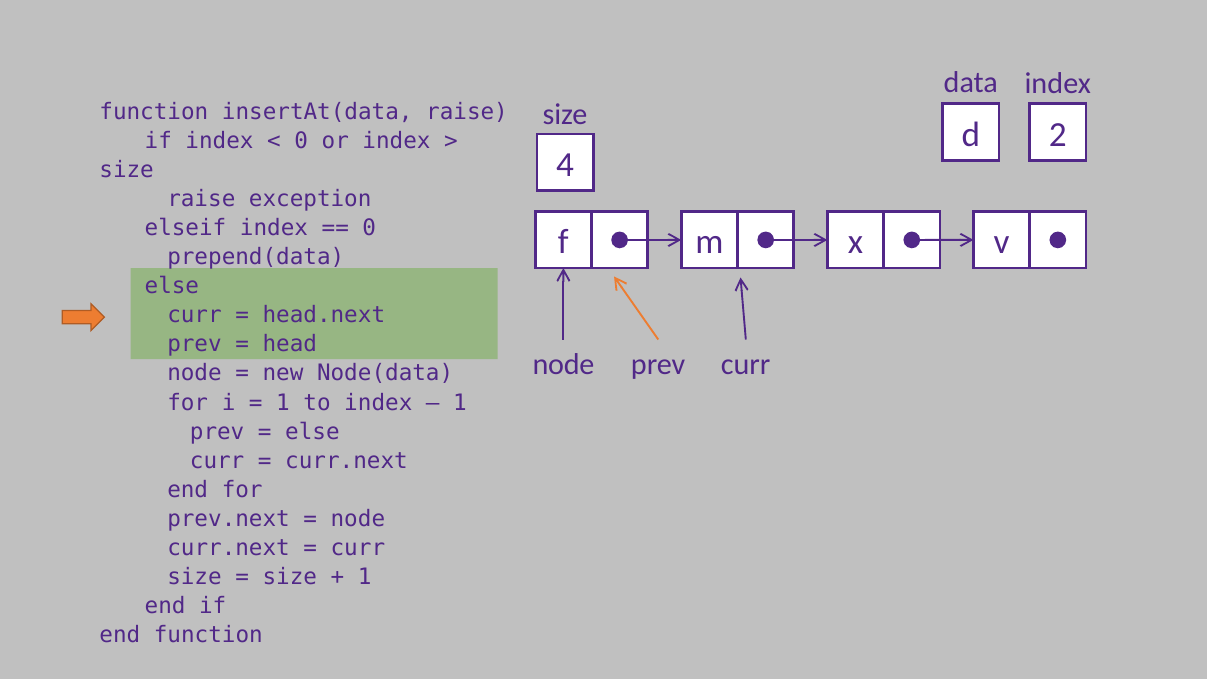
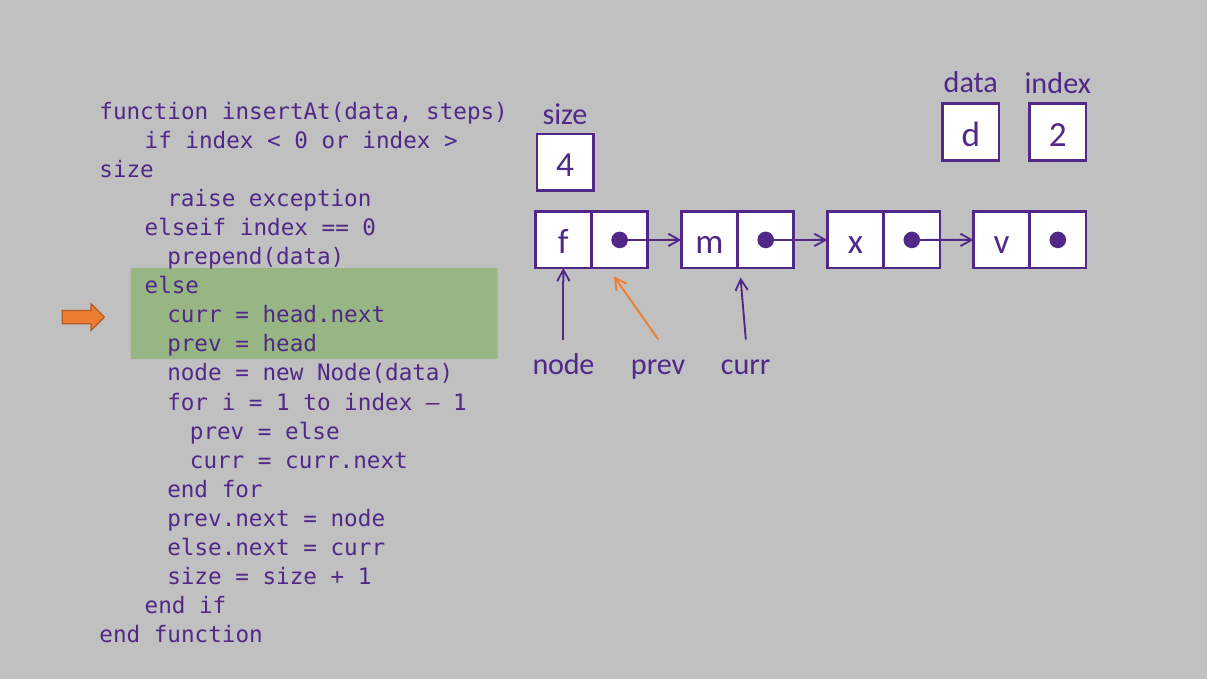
insertAt(data raise: raise -> steps
curr.next at (229, 548): curr.next -> else.next
